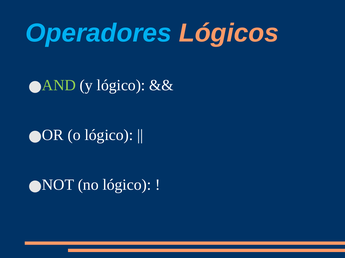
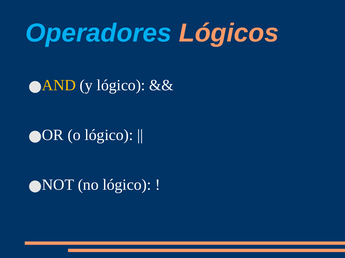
AND colour: light green -> yellow
